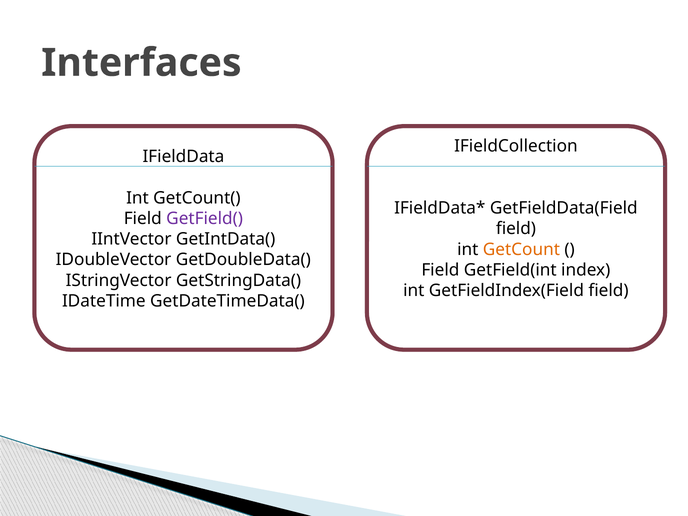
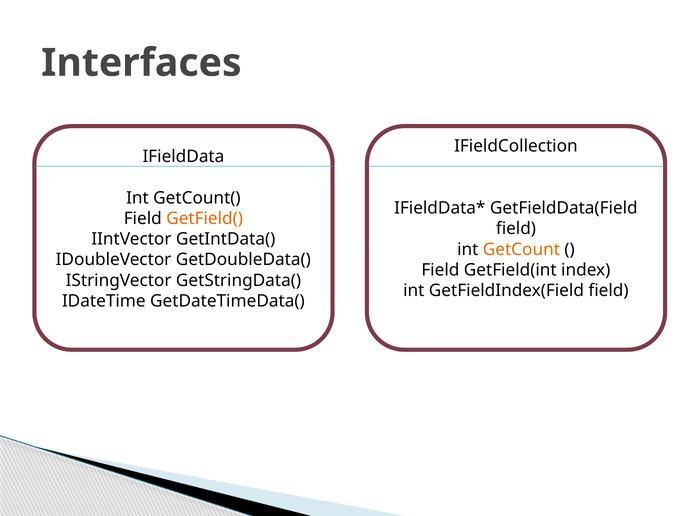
GetField( colour: purple -> orange
